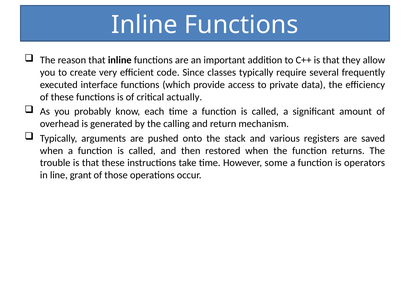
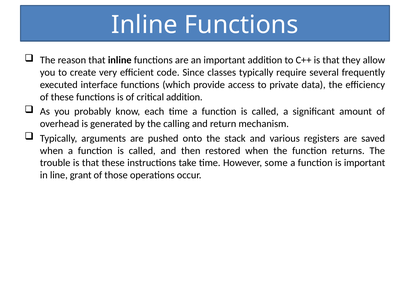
critical actually: actually -> addition
is operators: operators -> important
